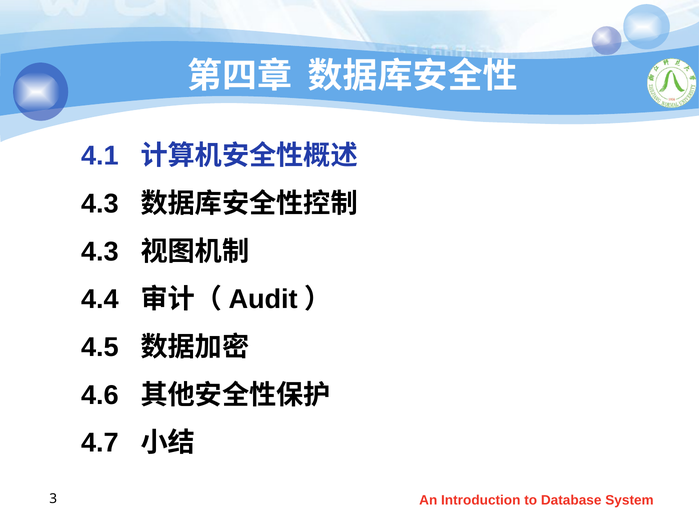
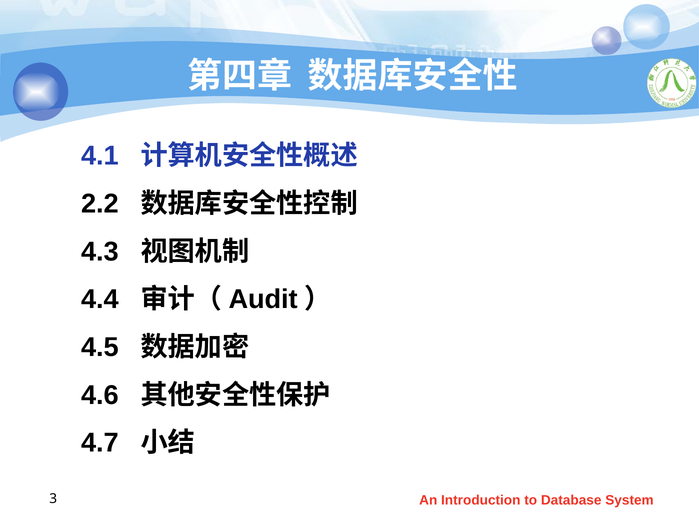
4.3 at (100, 204): 4.3 -> 2.2
